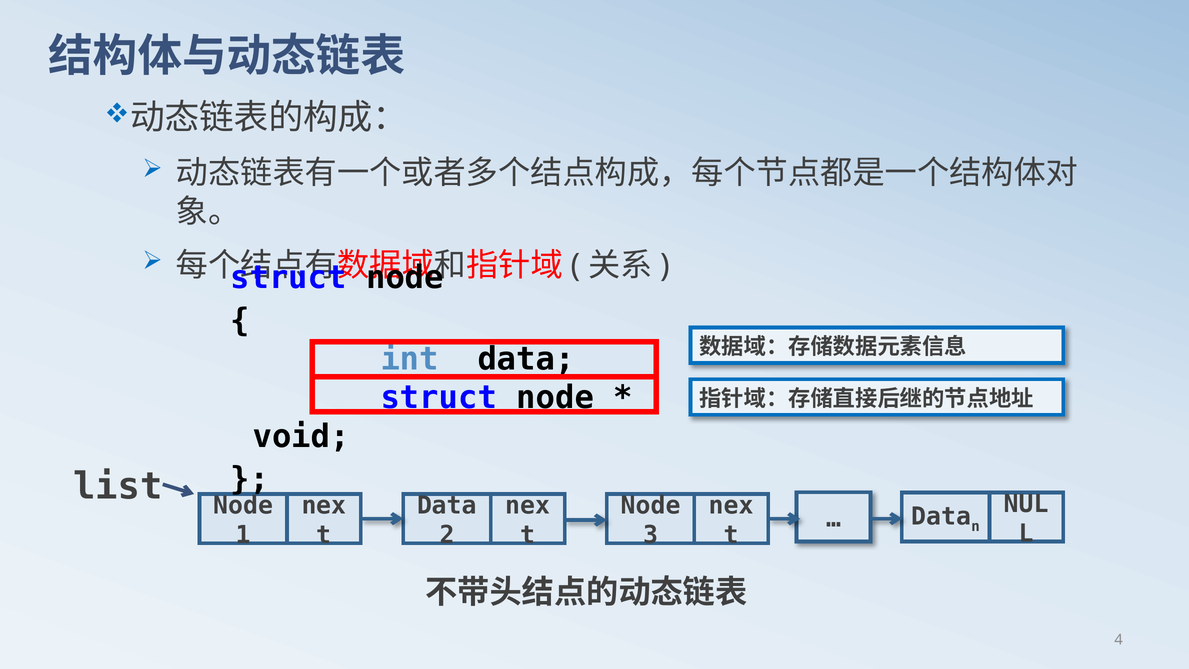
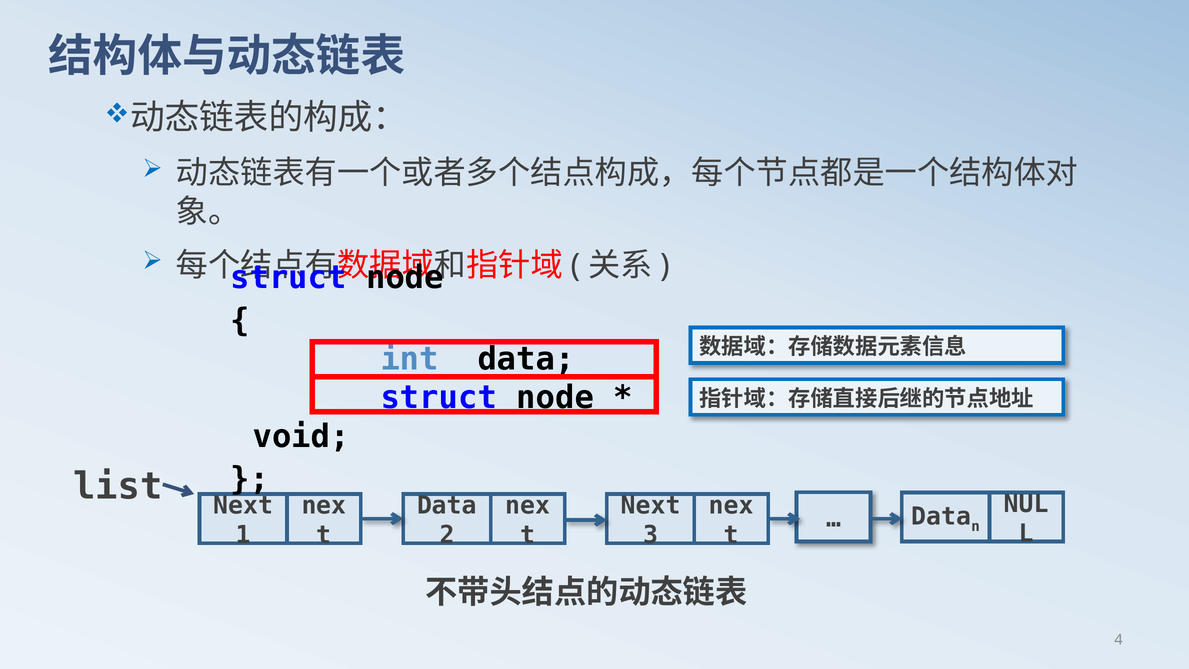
Node at (243, 505): Node -> Next
Node at (651, 505): Node -> Next
